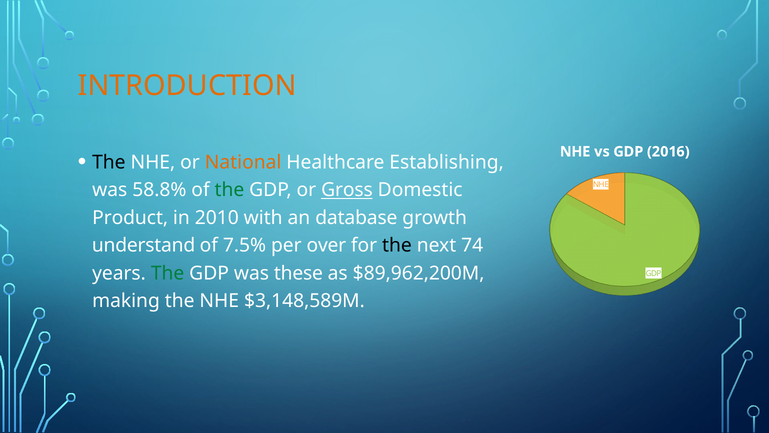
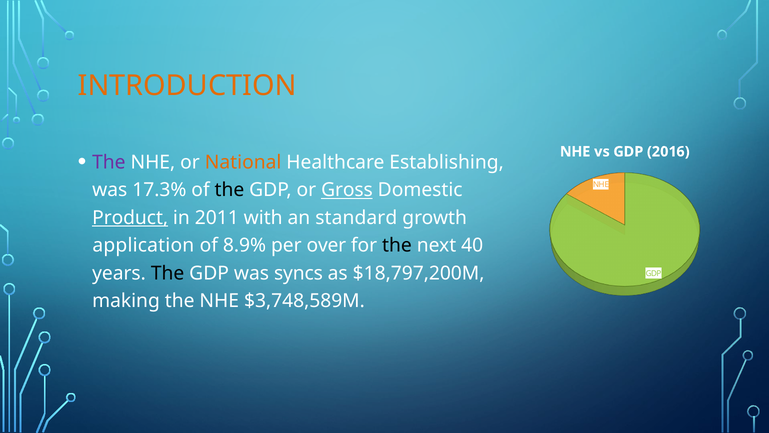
The at (109, 162) colour: black -> purple
58.8%: 58.8% -> 17.3%
the at (229, 190) colour: green -> black
Product underline: none -> present
2010: 2010 -> 2011
database: database -> standard
understand: understand -> application
7.5%: 7.5% -> 8.9%
74: 74 -> 40
The at (168, 273) colour: green -> black
these: these -> syncs
$89,962,200M: $89,962,200M -> $18,797,200M
$3,148,589M: $3,148,589M -> $3,748,589M
